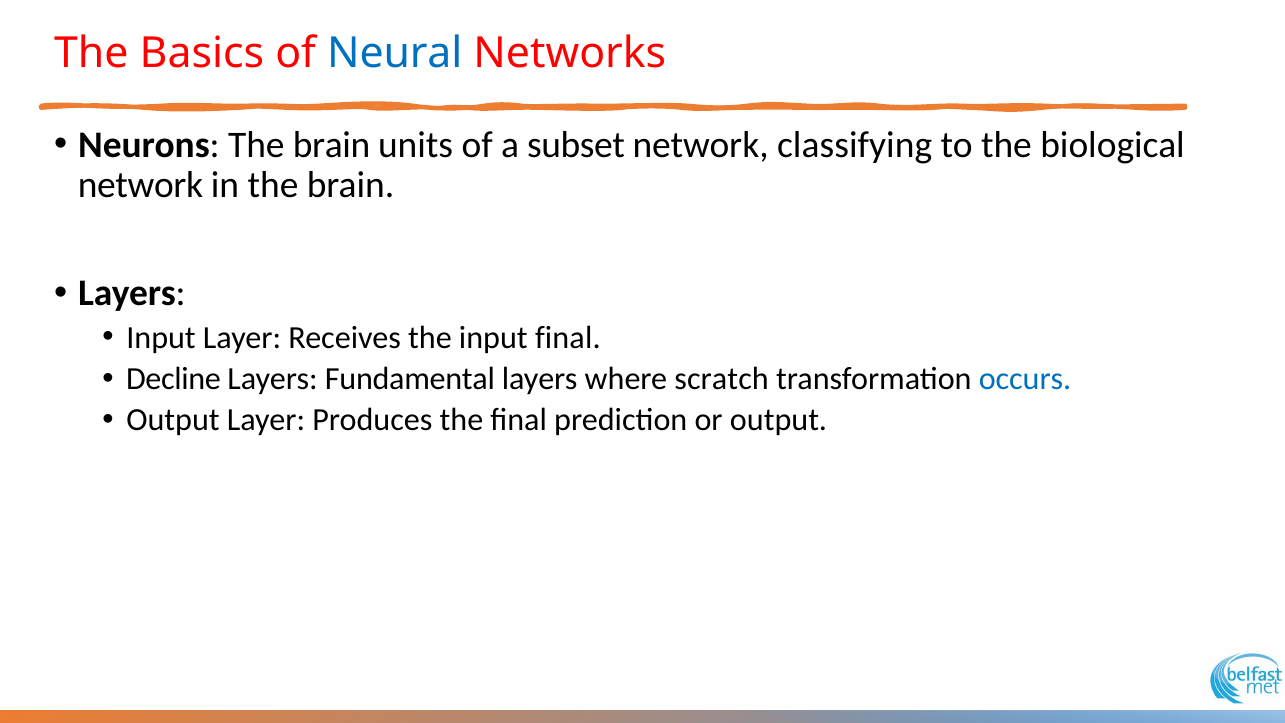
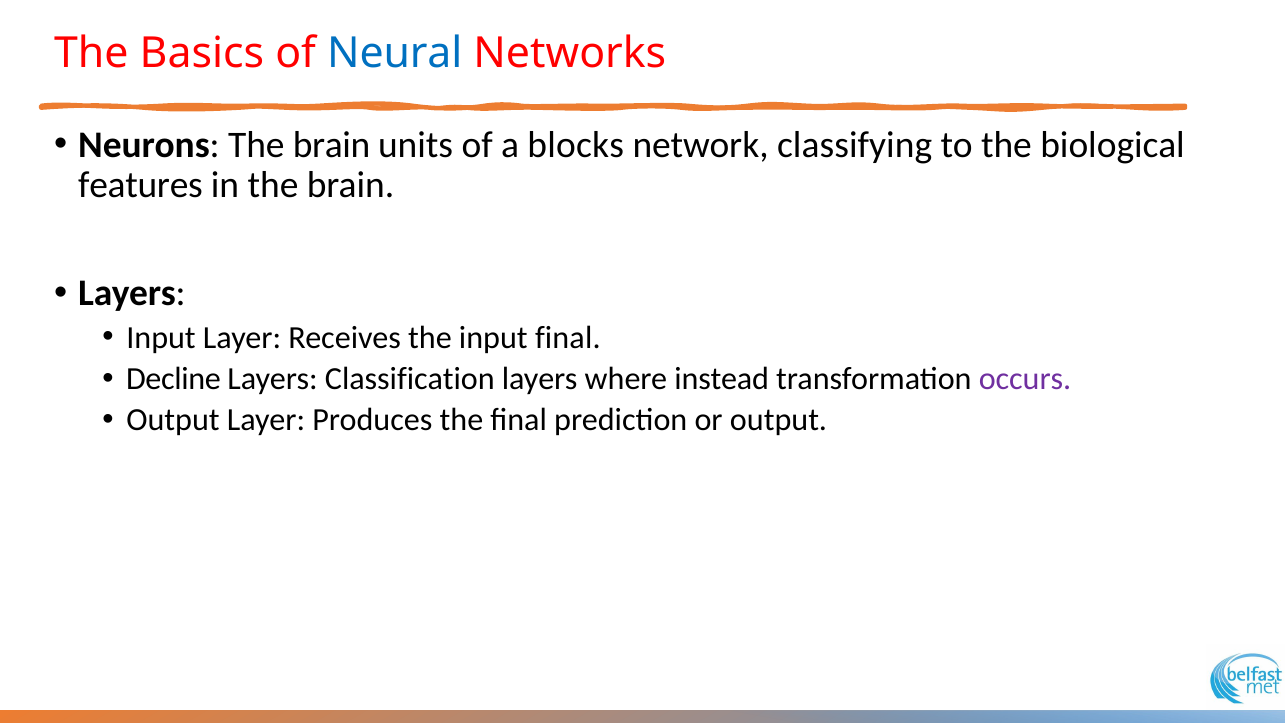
subset: subset -> blocks
network at (141, 185): network -> features
Fundamental: Fundamental -> Classification
scratch: scratch -> instead
occurs colour: blue -> purple
